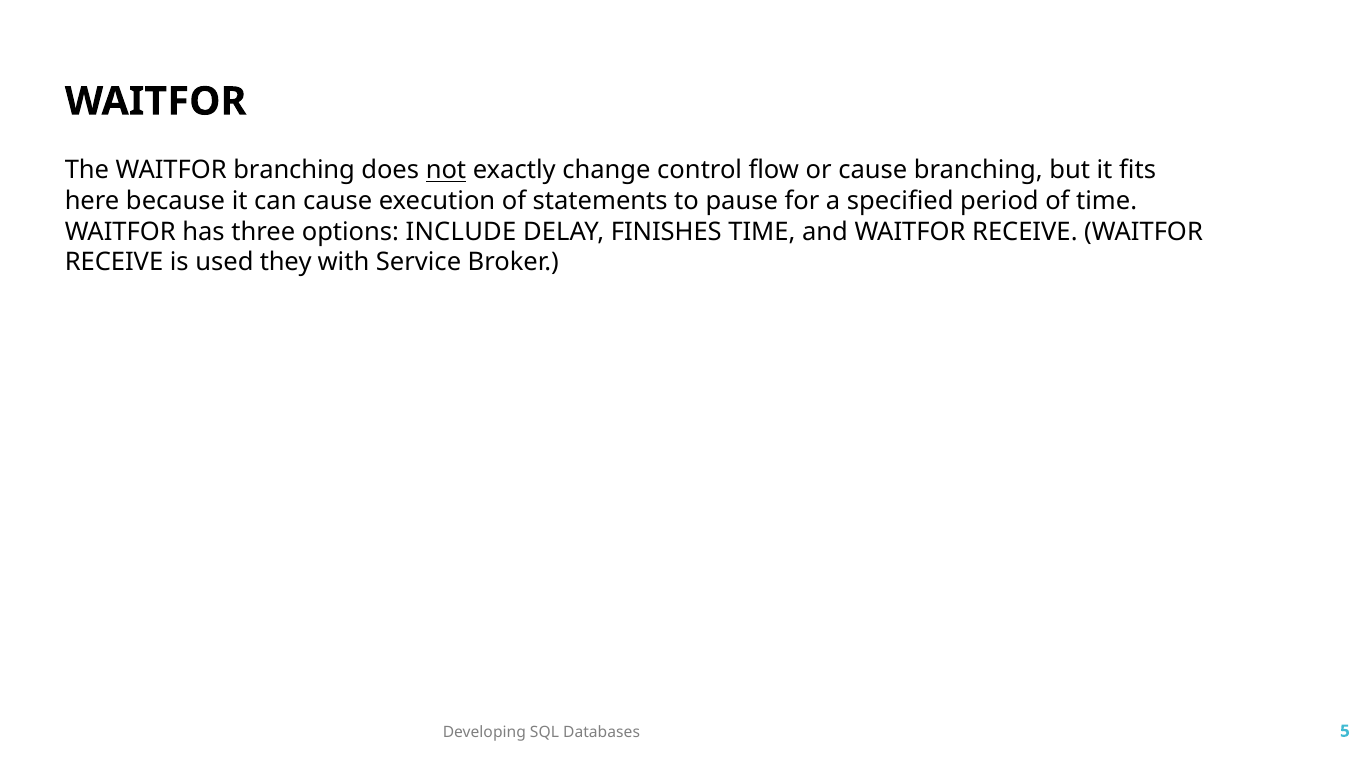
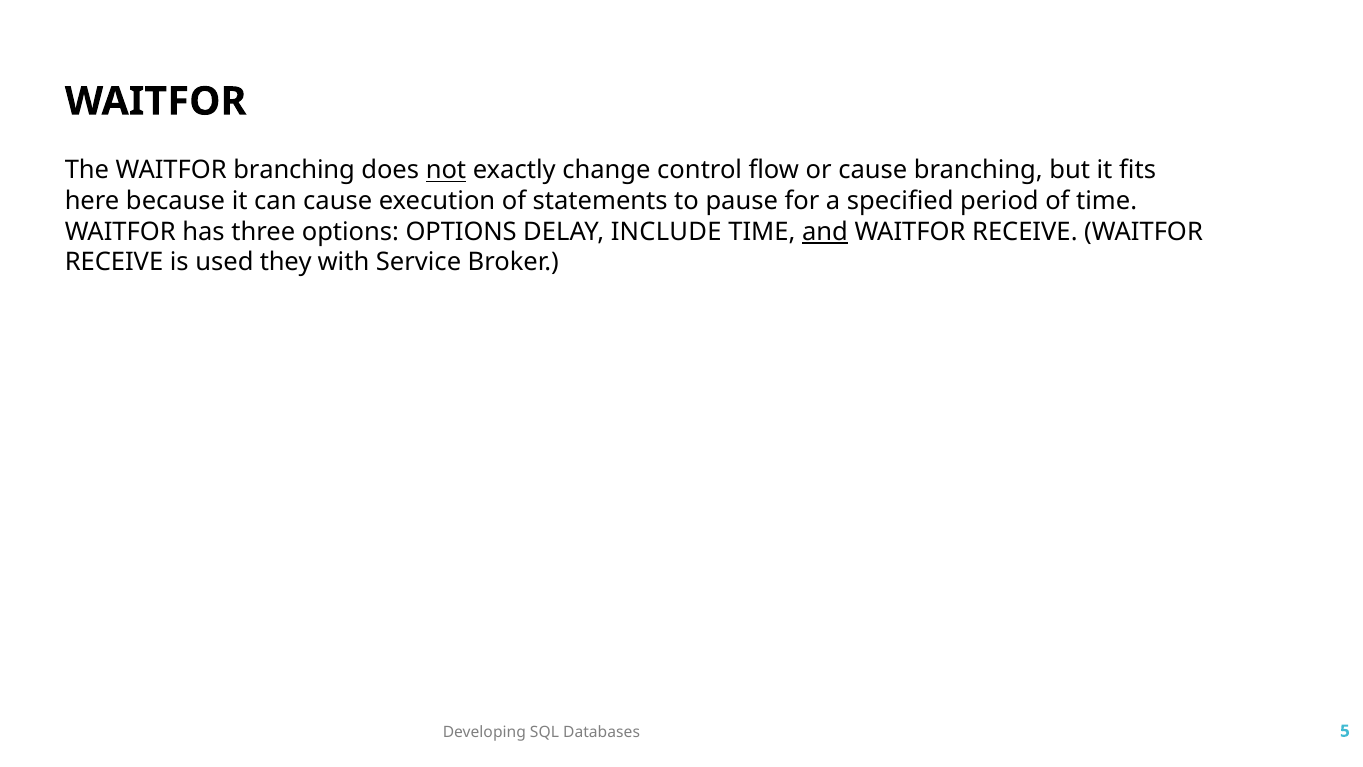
options INCLUDE: INCLUDE -> OPTIONS
FINISHES: FINISHES -> INCLUDE
and underline: none -> present
